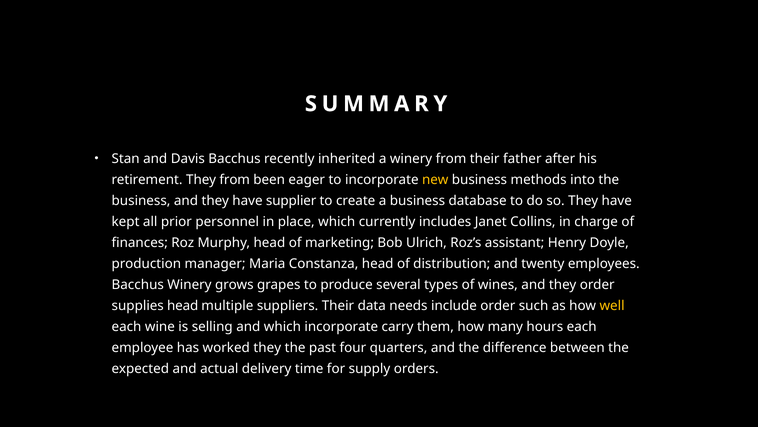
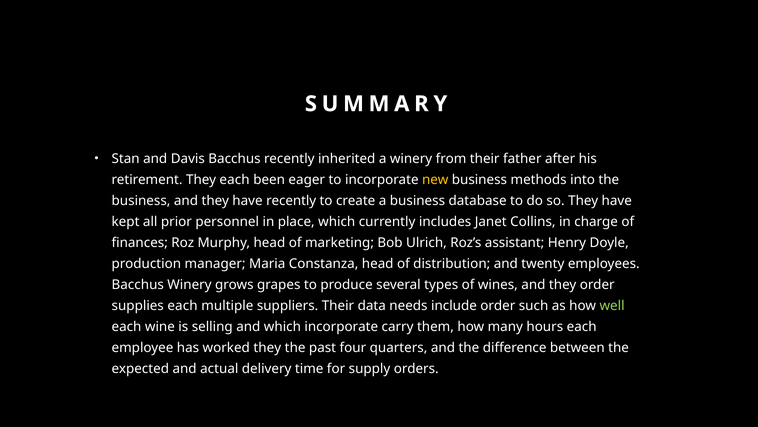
They from: from -> each
have supplier: supplier -> recently
supplies head: head -> each
well colour: yellow -> light green
